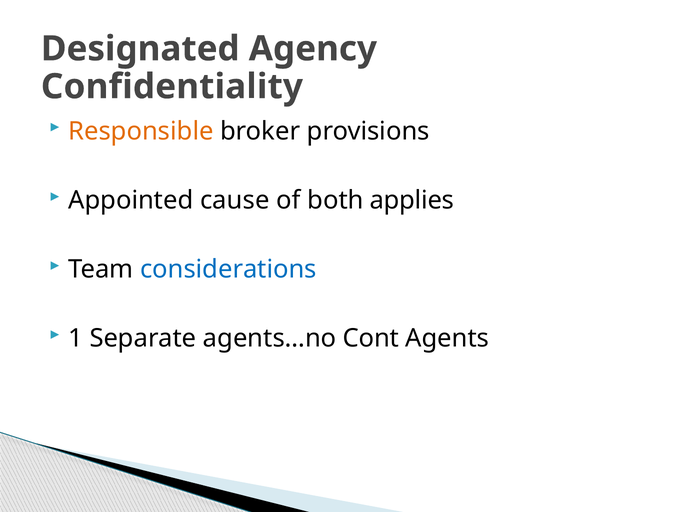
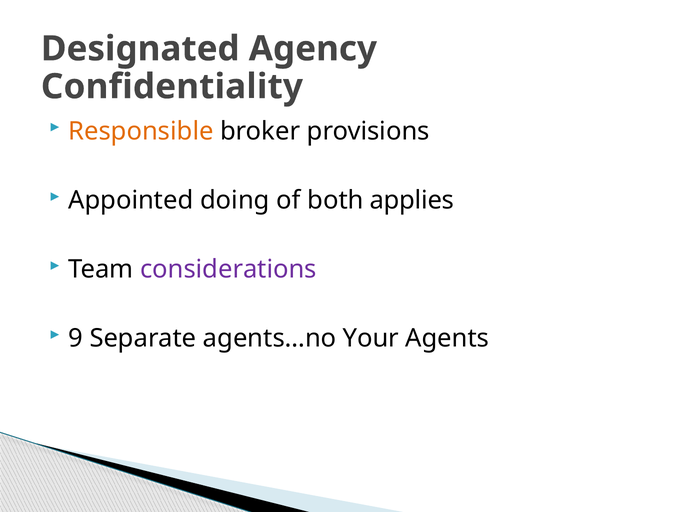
cause: cause -> doing
considerations colour: blue -> purple
1: 1 -> 9
Cont: Cont -> Your
